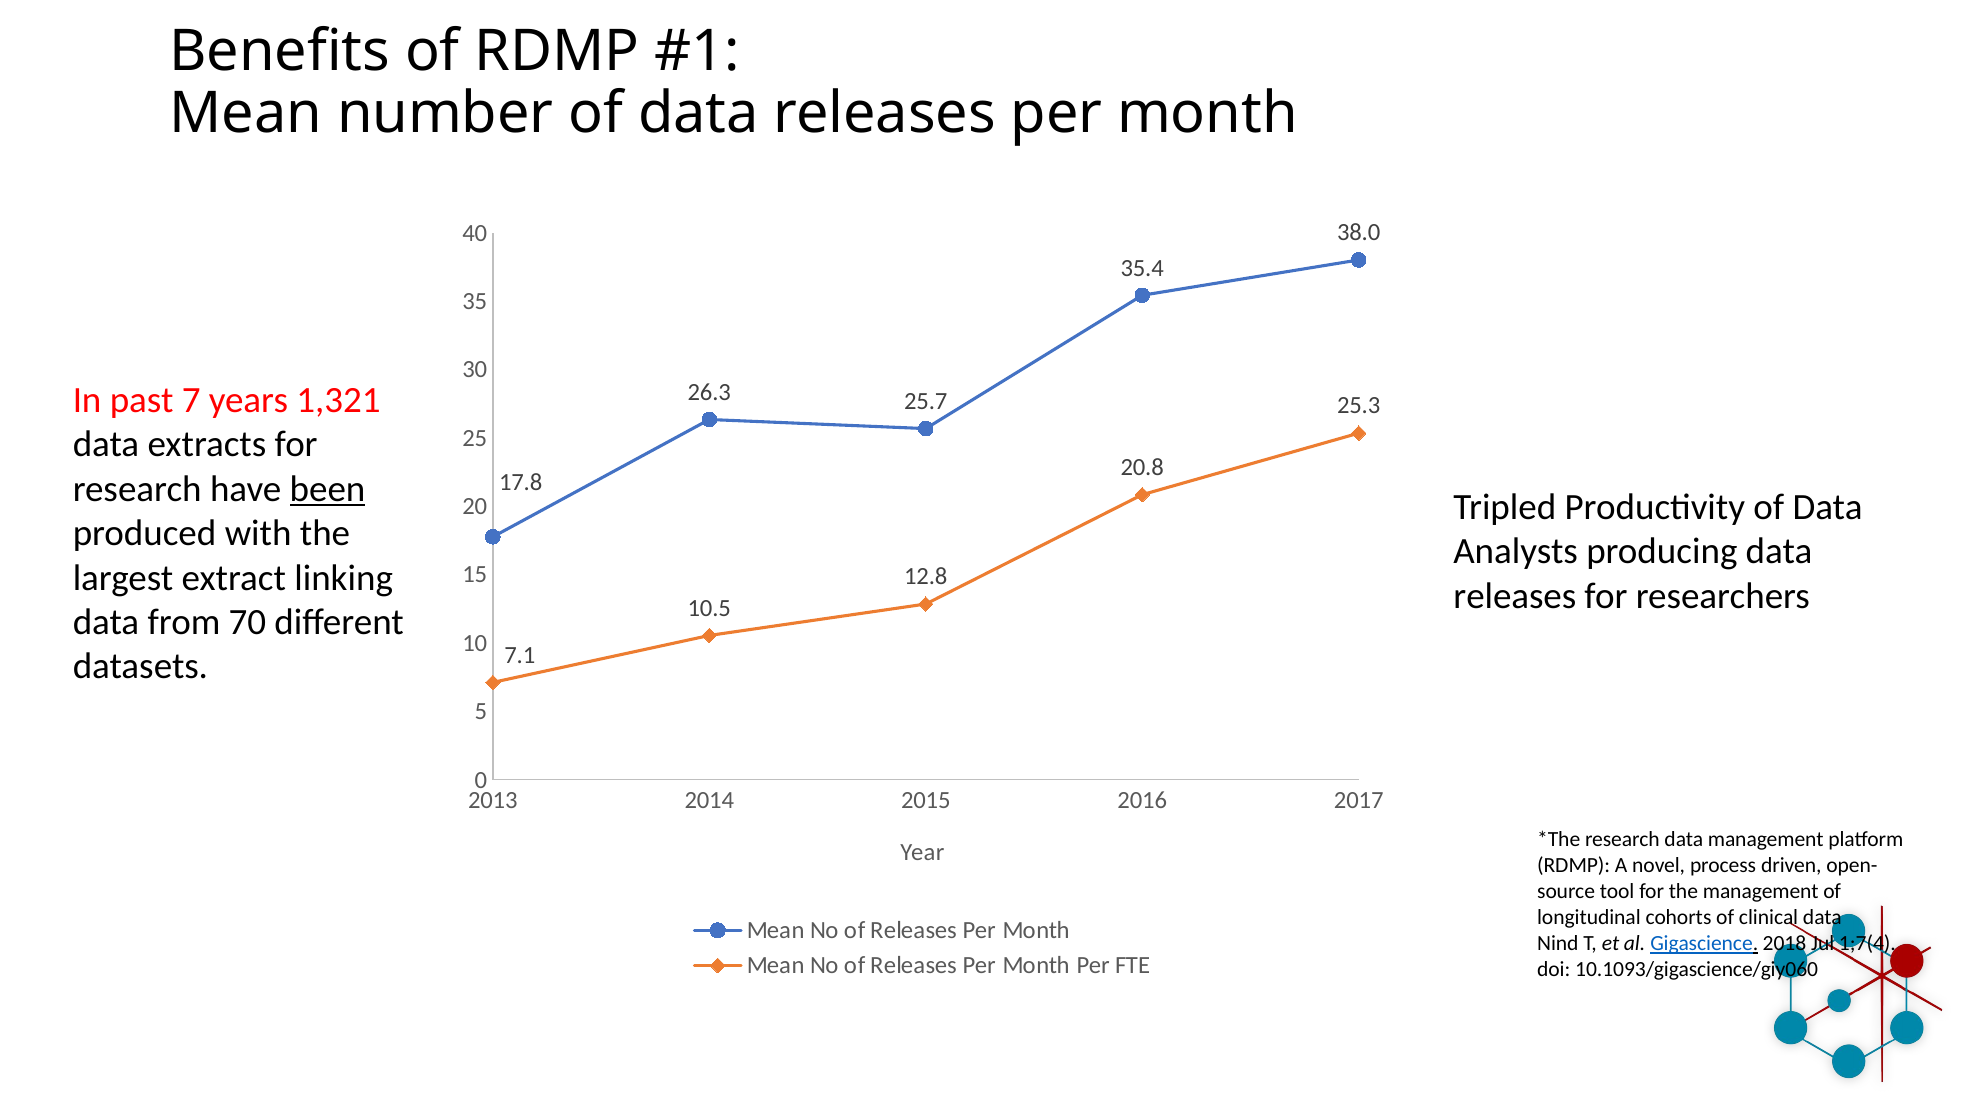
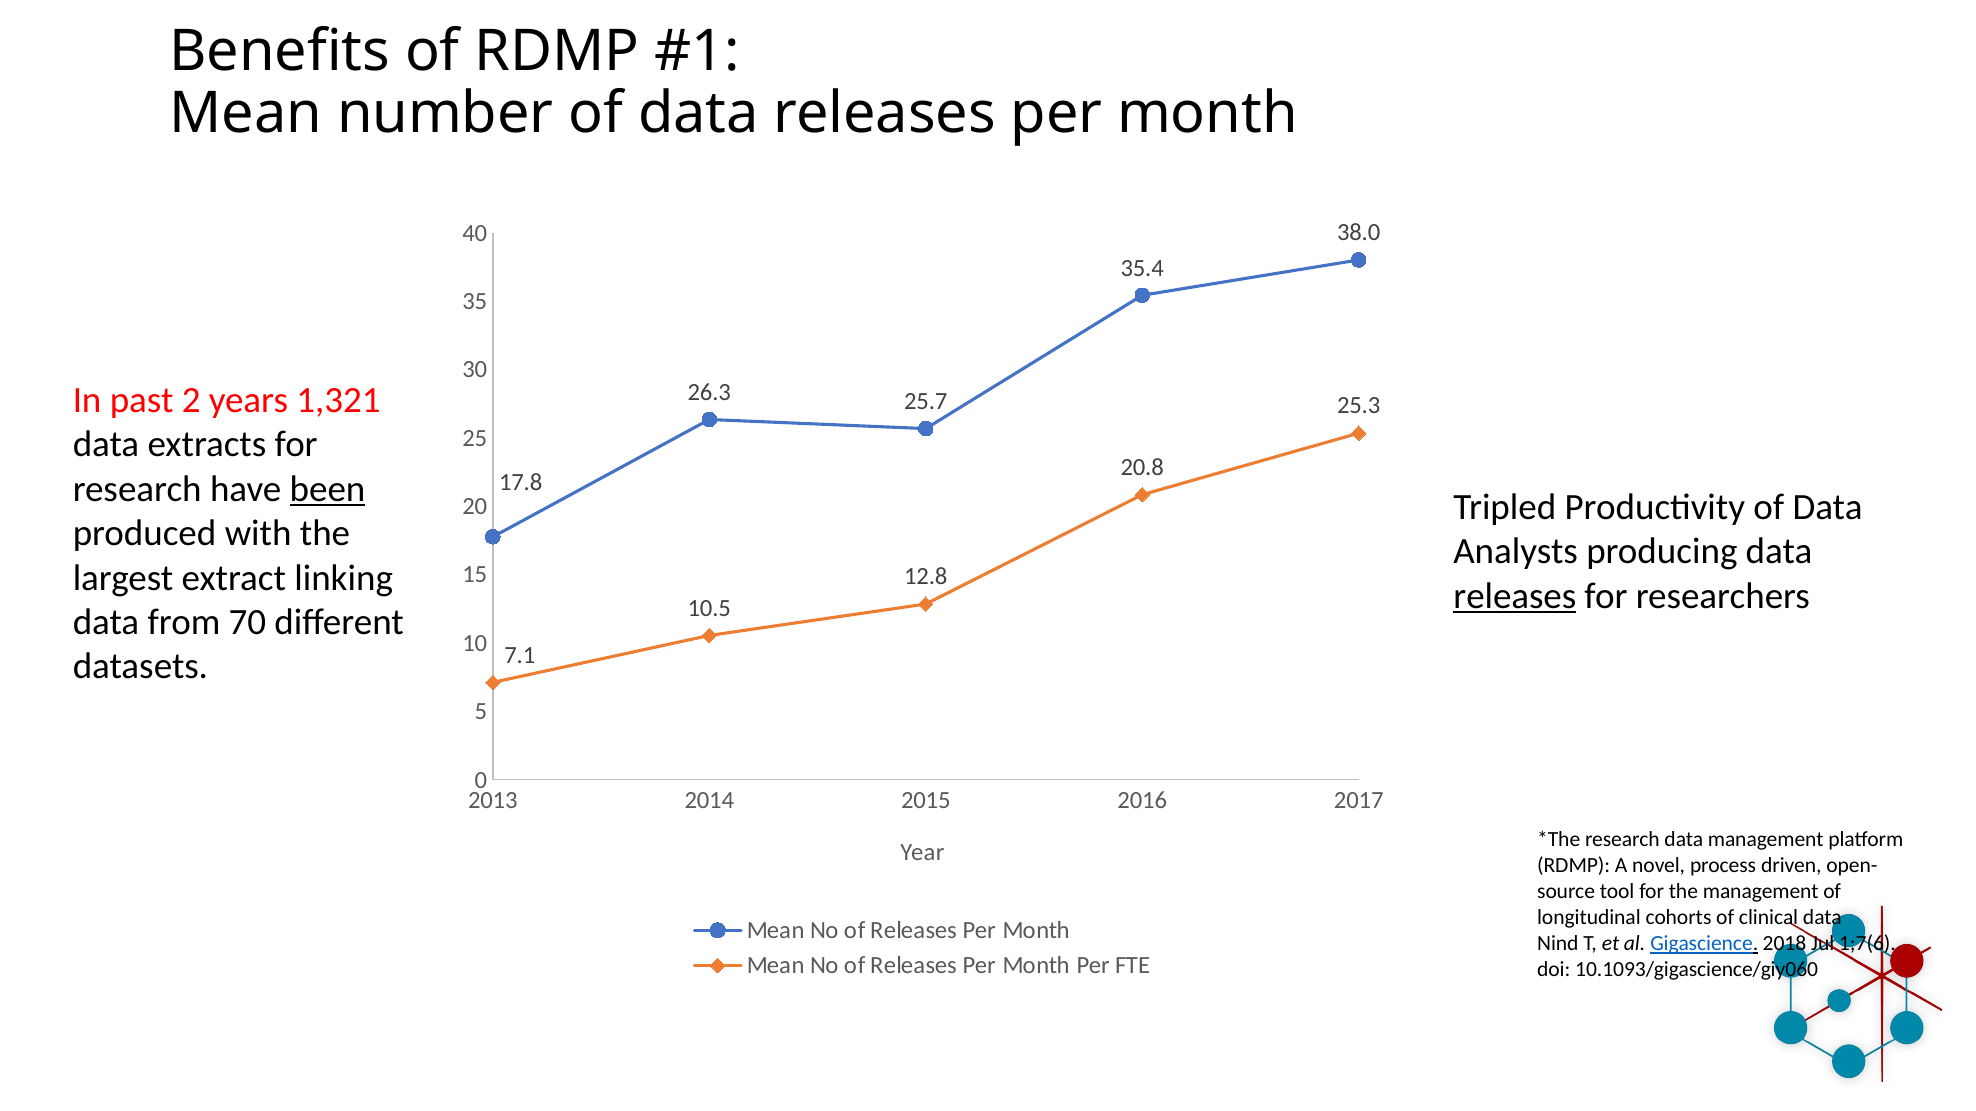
7: 7 -> 2
releases at (1515, 596) underline: none -> present
1;7(4: 1;7(4 -> 1;7(6
